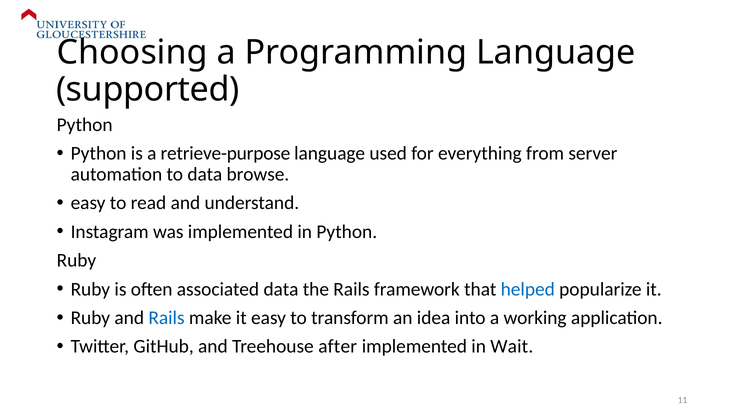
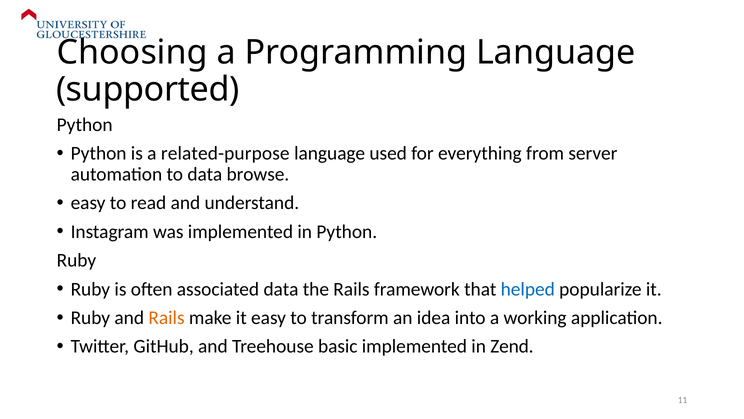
retrieve-purpose: retrieve-purpose -> related-purpose
Rails at (166, 317) colour: blue -> orange
after: after -> basic
Wait: Wait -> Zend
